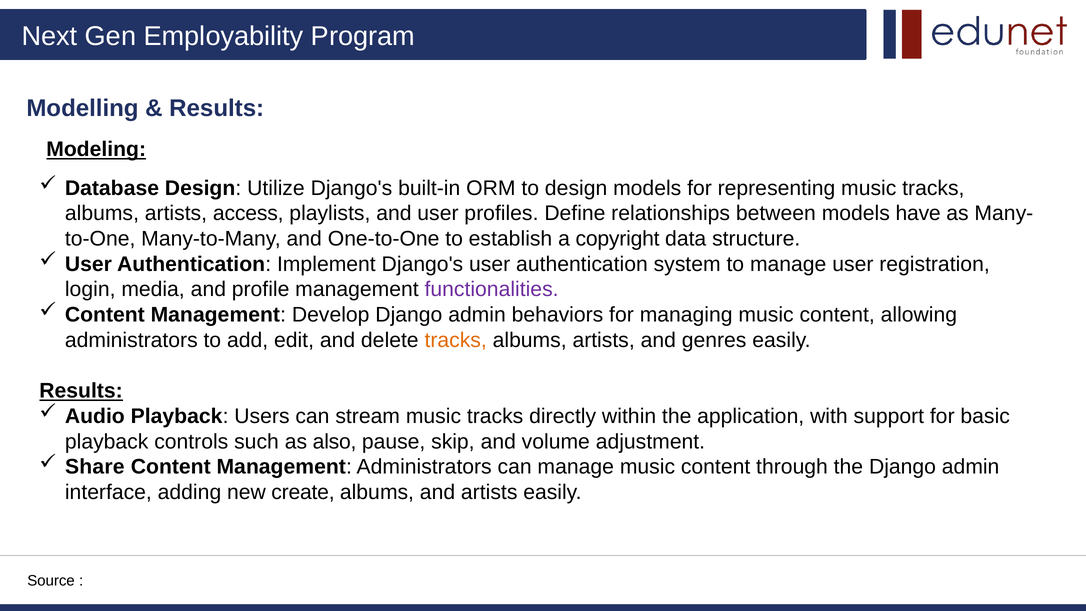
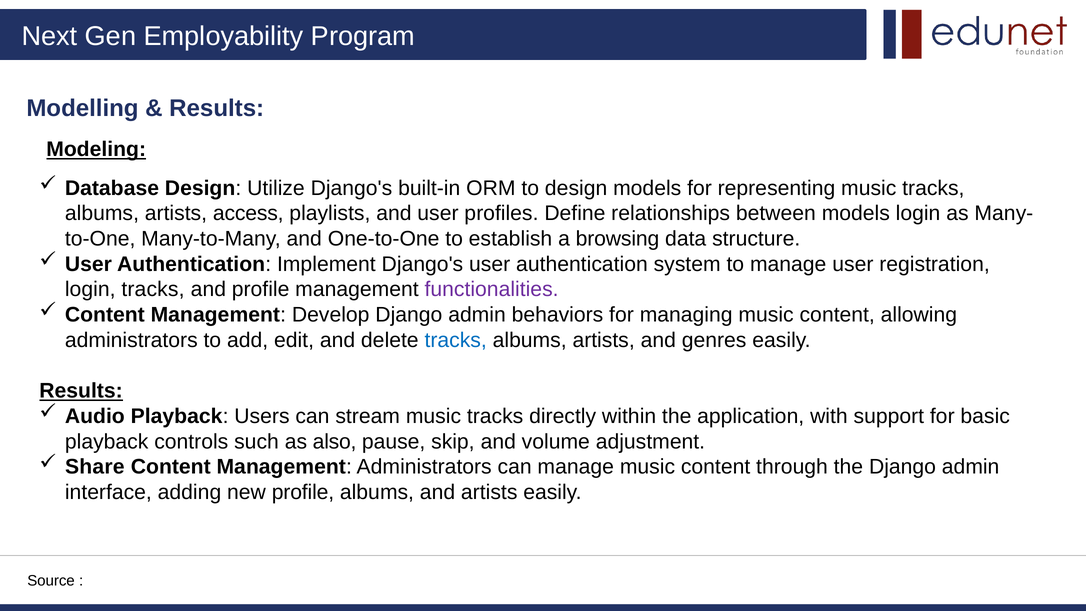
models have: have -> login
copyright: copyright -> browsing
login media: media -> tracks
tracks at (456, 340) colour: orange -> blue
new create: create -> profile
